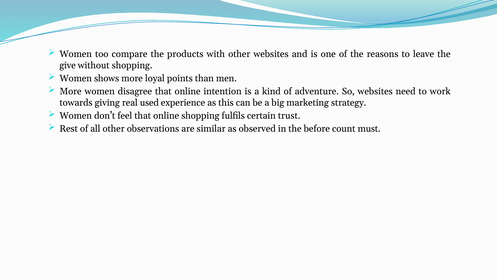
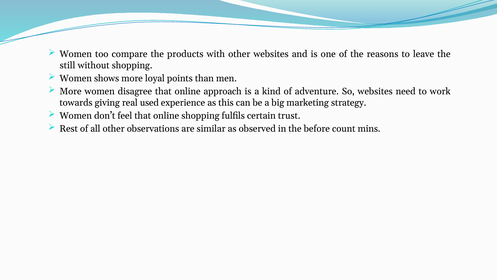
give: give -> still
intention: intention -> approach
must: must -> mins
